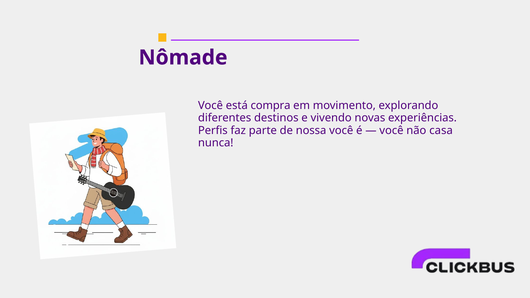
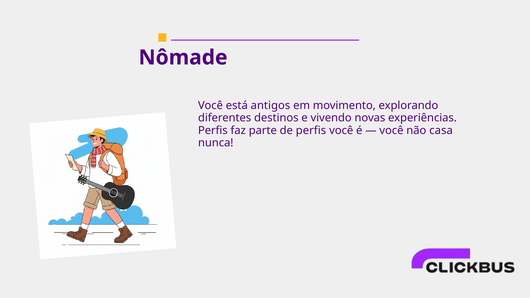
compra: compra -> antigos
de nossa: nossa -> perfis
